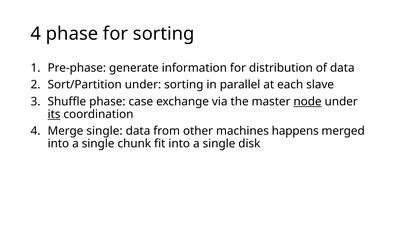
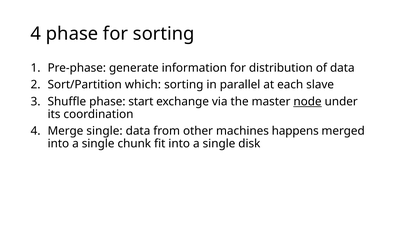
Sort/Partition under: under -> which
case: case -> start
its underline: present -> none
